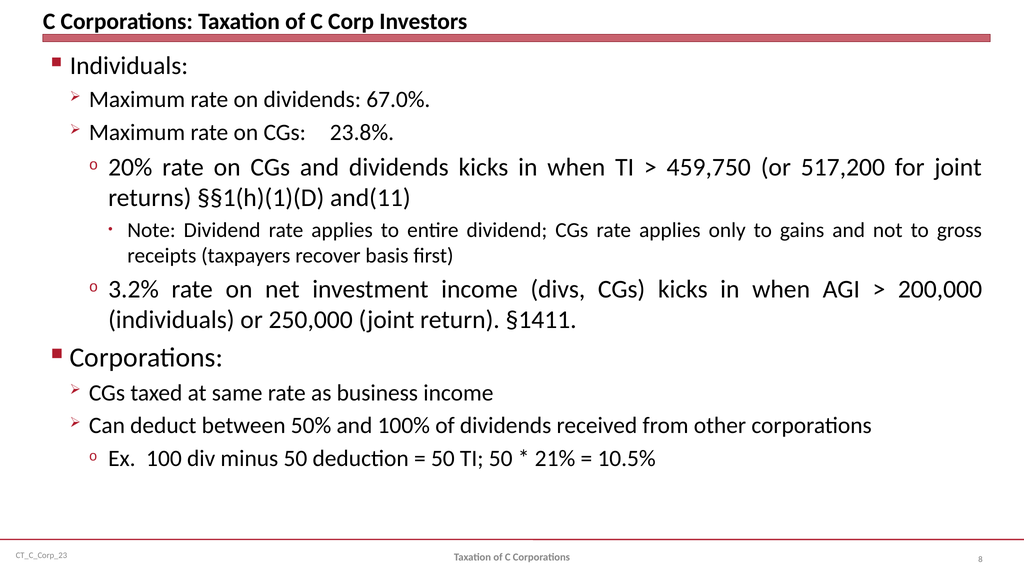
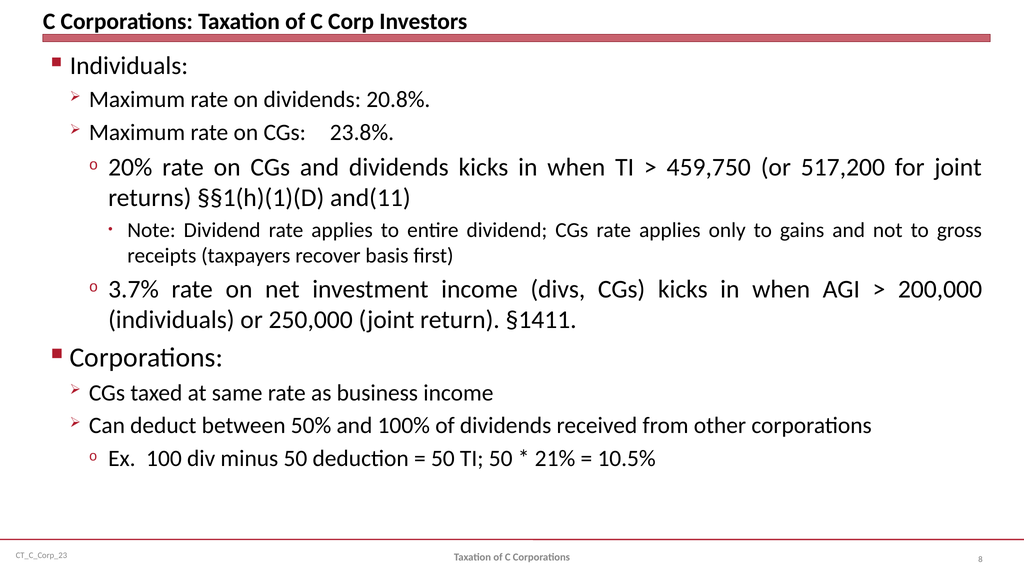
67.0%: 67.0% -> 20.8%
3.2%: 3.2% -> 3.7%
